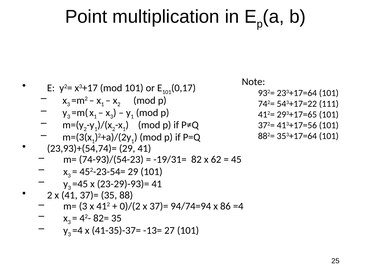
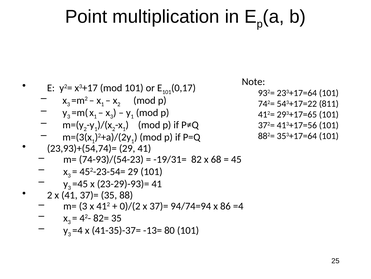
111: 111 -> 811
62: 62 -> 68
27: 27 -> 80
